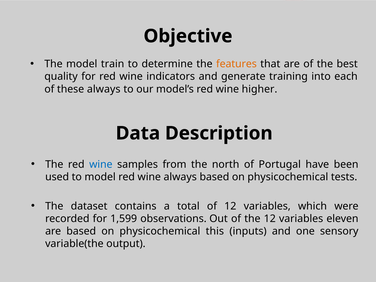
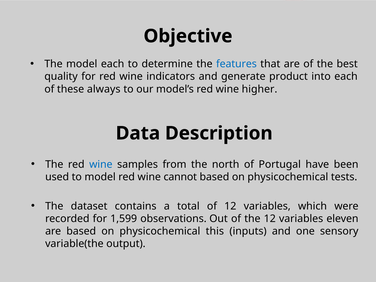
model train: train -> each
features colour: orange -> blue
training: training -> product
wine always: always -> cannot
